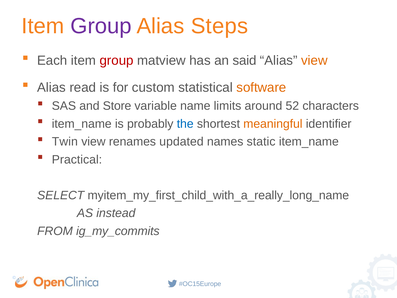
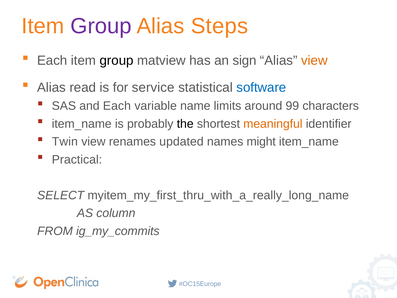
group at (117, 60) colour: red -> black
said: said -> sign
custom: custom -> service
software colour: orange -> blue
and Store: Store -> Each
52: 52 -> 99
the colour: blue -> black
static: static -> might
myitem_my_first_child_with_a_really_long_name: myitem_my_first_child_with_a_really_long_name -> myitem_my_first_thru_with_a_really_long_name
instead: instead -> column
